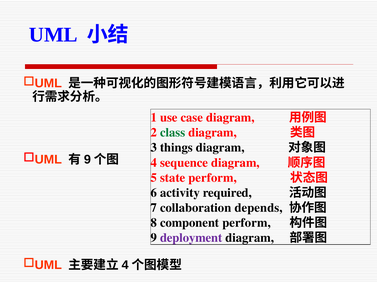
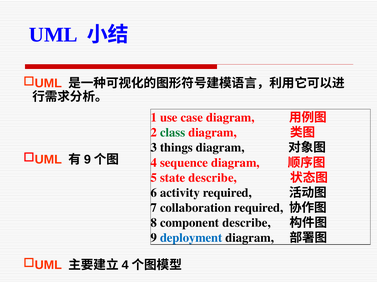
state perform: perform -> describe
collaboration depends: depends -> required
component perform: perform -> describe
deployment colour: purple -> blue
